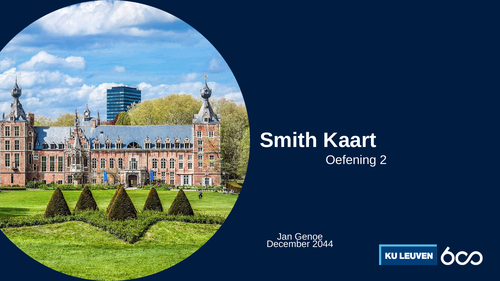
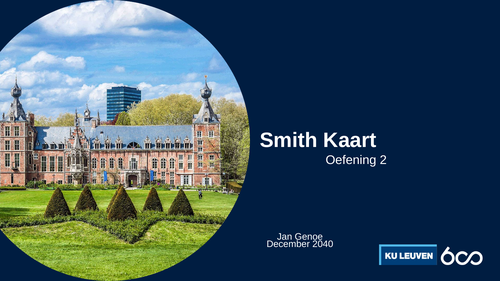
2044: 2044 -> 2040
